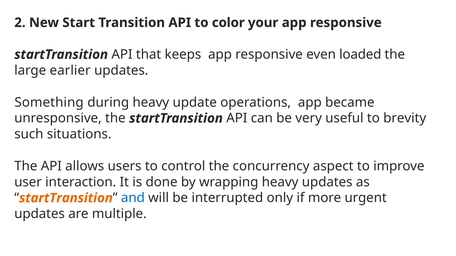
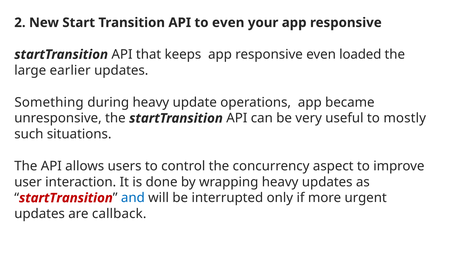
to color: color -> even
brevity: brevity -> mostly
startTransition at (66, 198) colour: orange -> red
multiple: multiple -> callback
